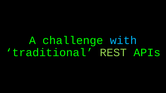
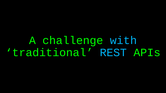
REST colour: light green -> light blue
